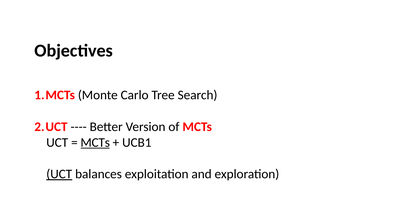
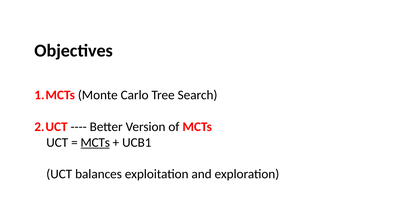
UCT at (59, 174) underline: present -> none
